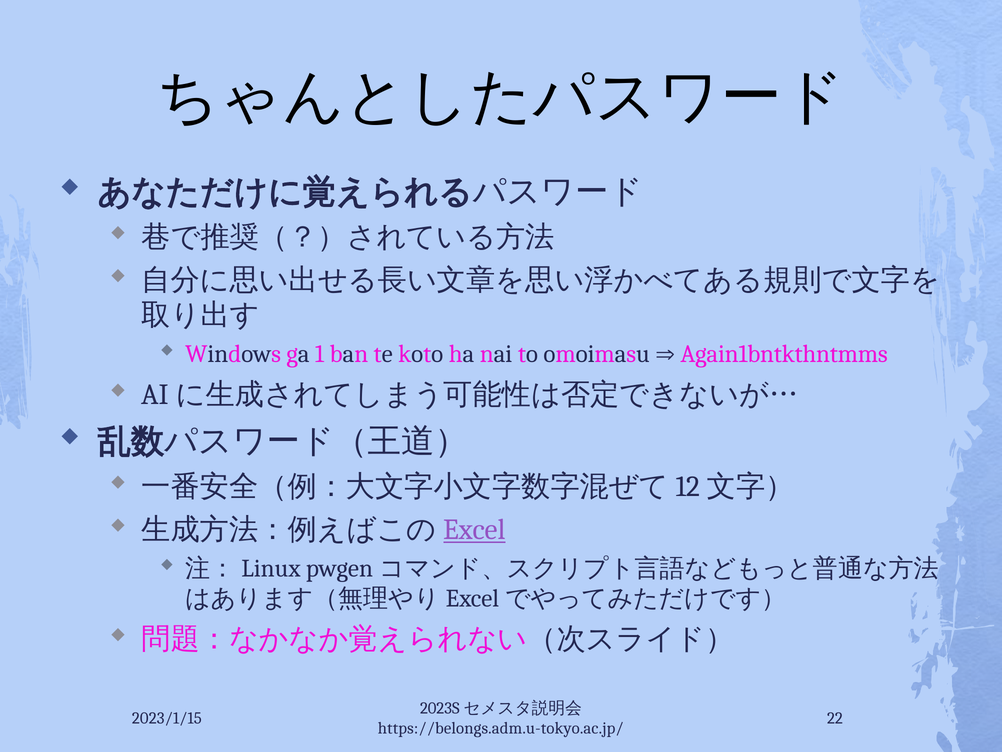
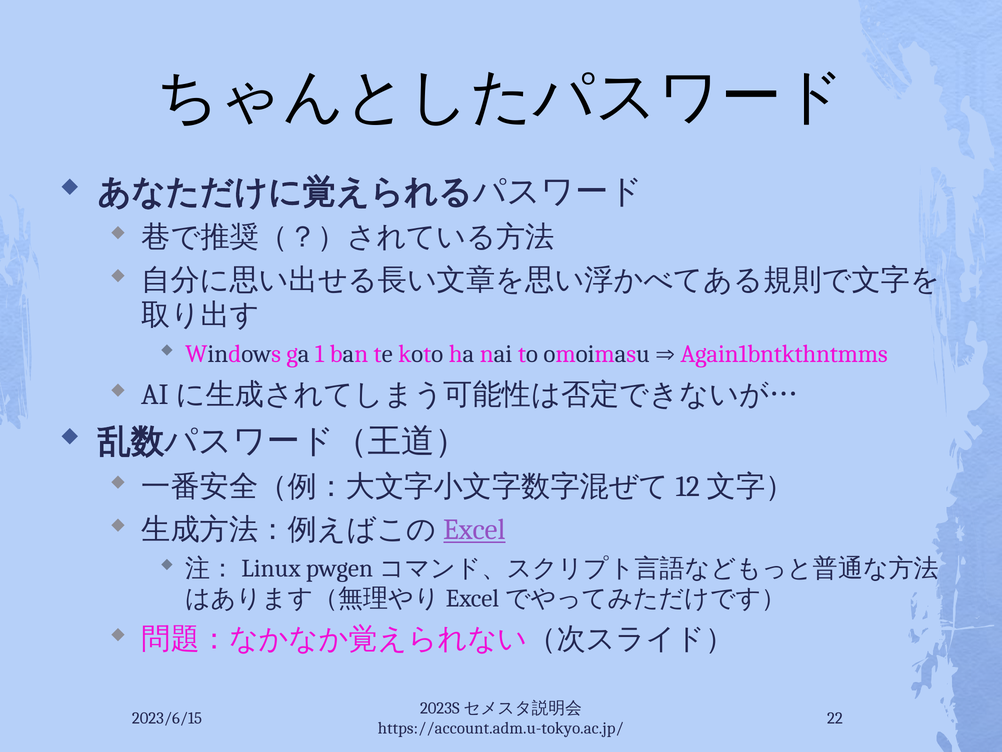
2023/1/15: 2023/1/15 -> 2023/6/15
https://belongs.adm.u-tokyo.ac.jp/: https://belongs.adm.u-tokyo.ac.jp/ -> https://account.adm.u-tokyo.ac.jp/
